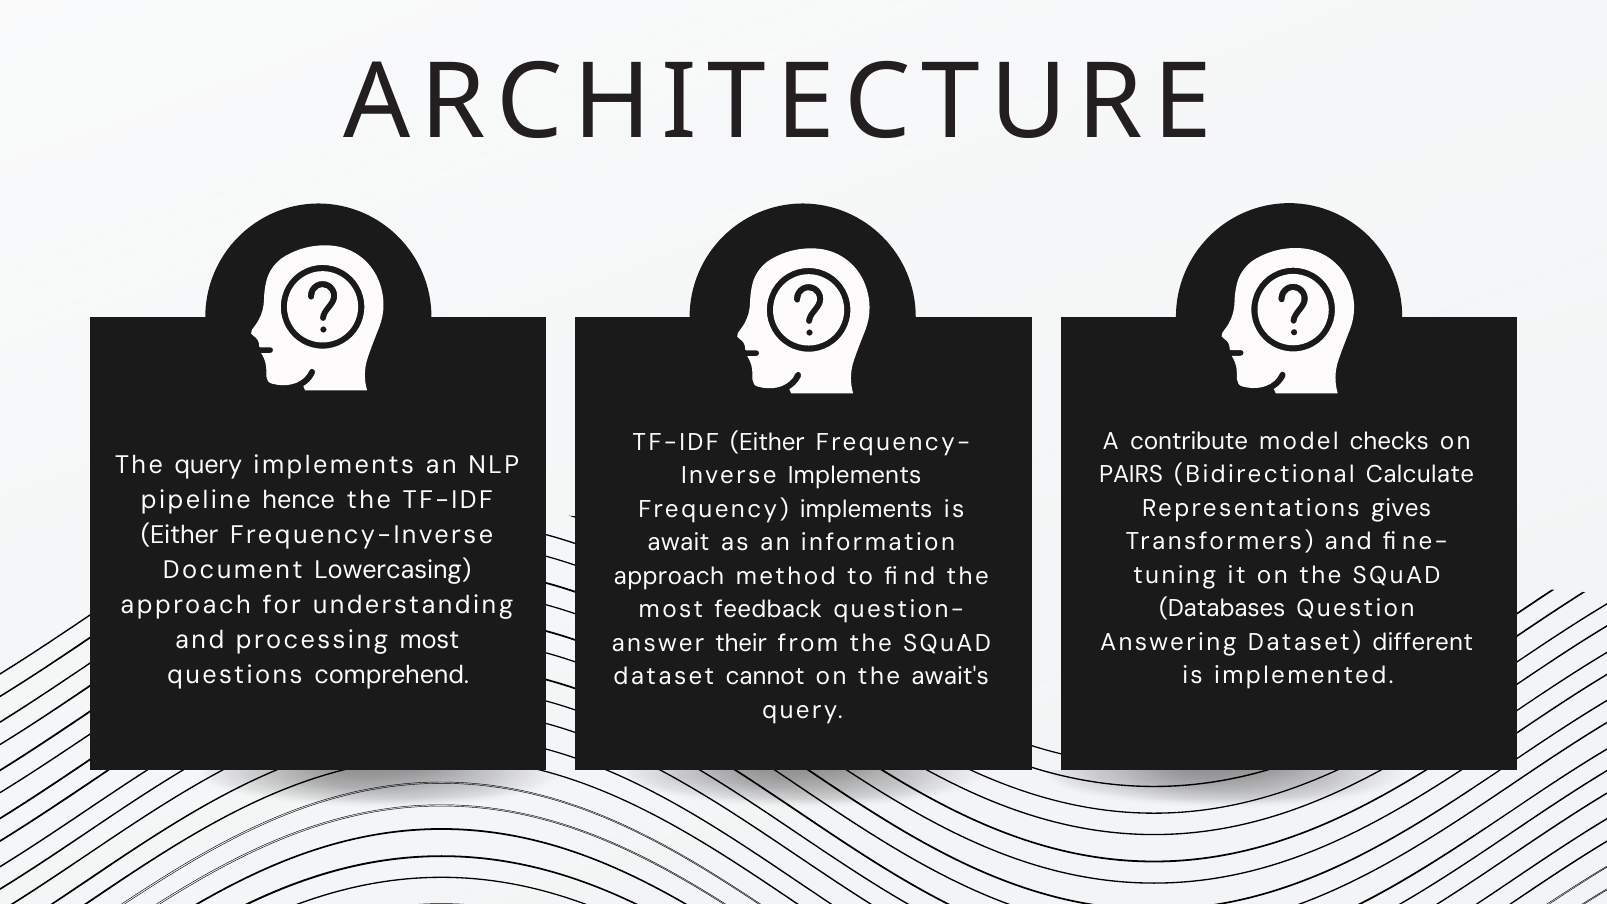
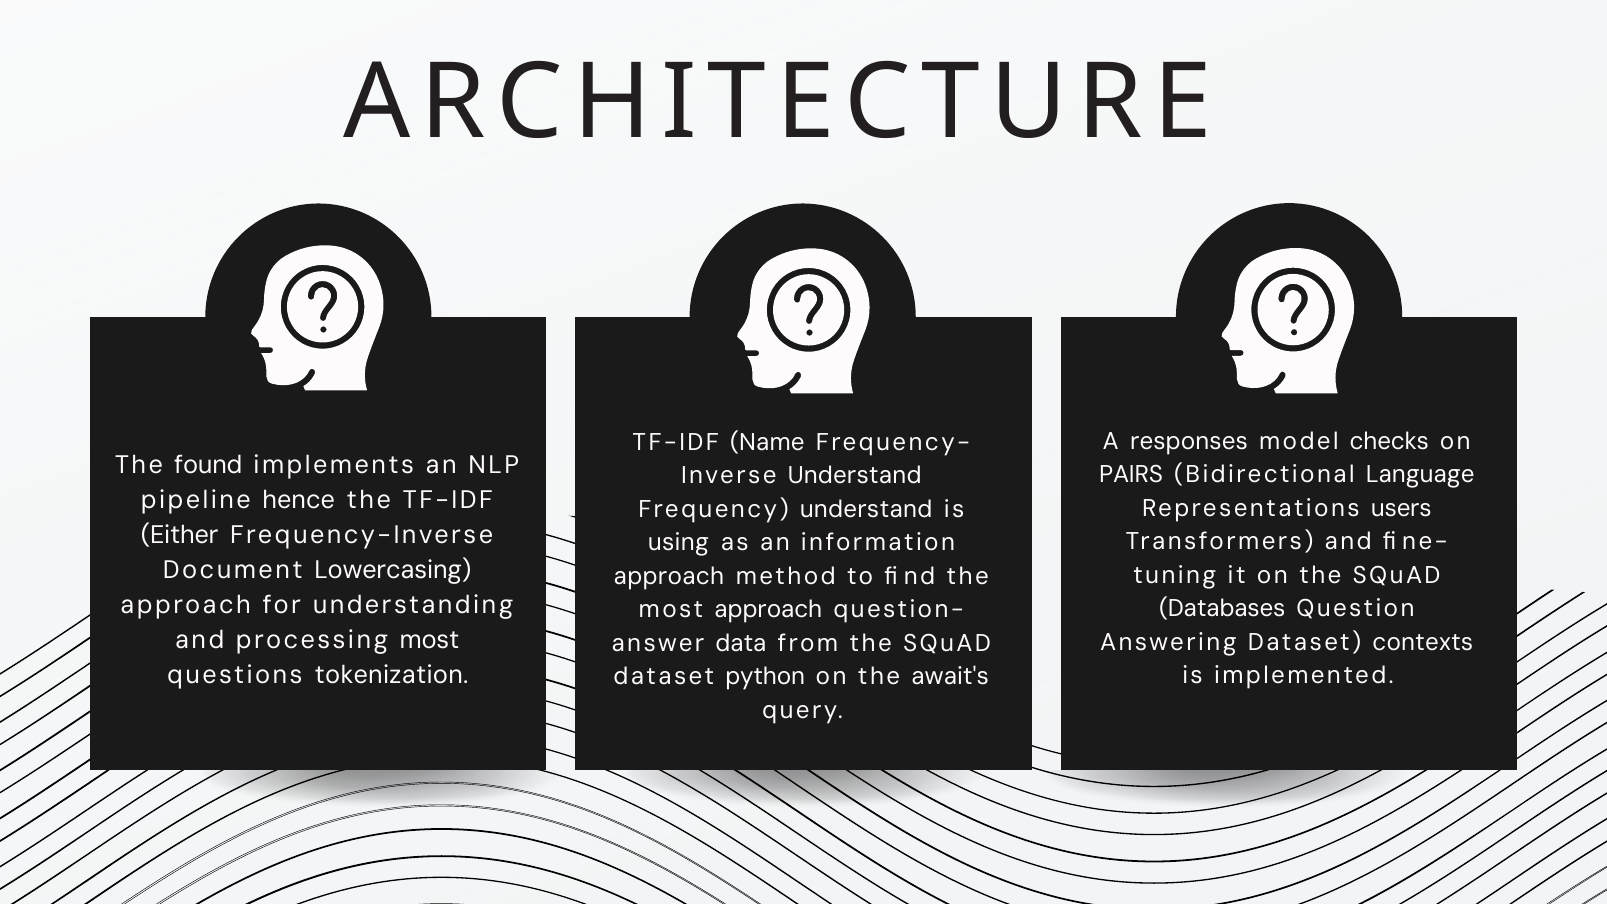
contribute: contribute -> responses
Either at (767, 442): Either -> Name
The query: query -> found
Calculate: Calculate -> Language
Implements at (855, 476): Implements -> Understand
gives: gives -> users
Frequency implements: implements -> understand
await: await -> using
most feedback: feedback -> approach
different: different -> contexts
their: their -> data
comprehend: comprehend -> tokenization
cannot: cannot -> python
